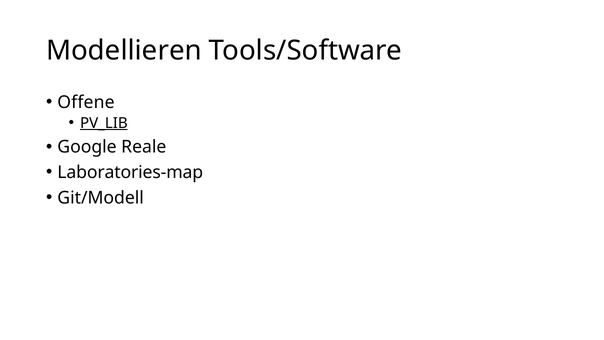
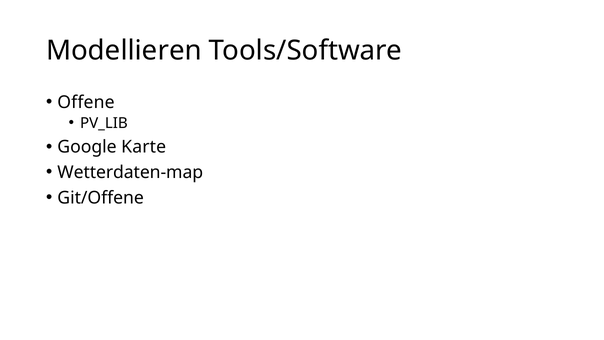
PV_LIB underline: present -> none
Reale: Reale -> Karte
Laboratories-map: Laboratories-map -> Wetterdaten-map
Git/Modell: Git/Modell -> Git/Offene
